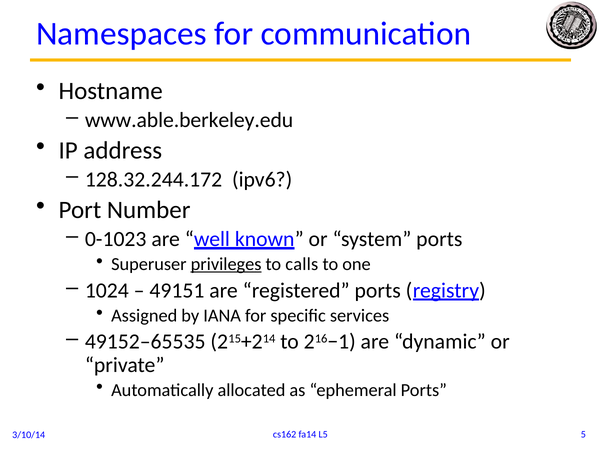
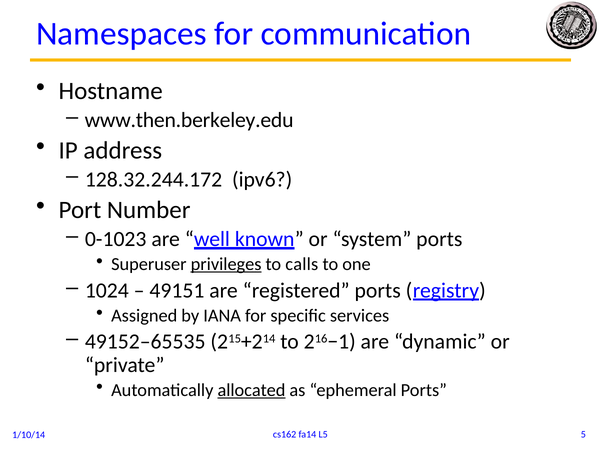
www.able.berkeley.edu: www.able.berkeley.edu -> www.then.berkeley.edu
allocated underline: none -> present
3/10/14: 3/10/14 -> 1/10/14
